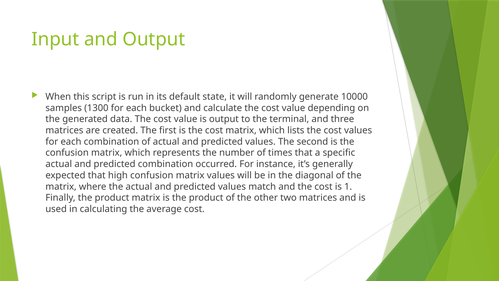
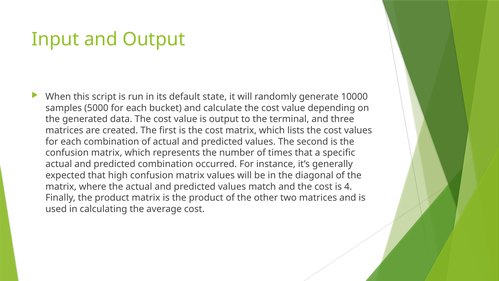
1300: 1300 -> 5000
1: 1 -> 4
